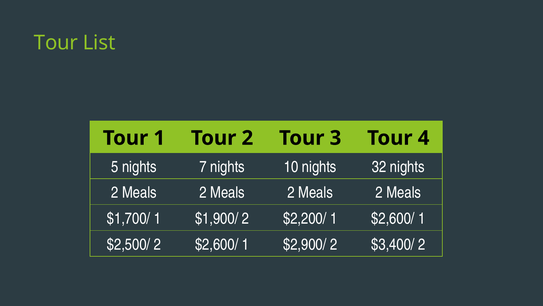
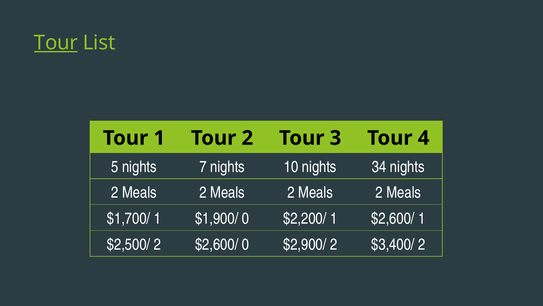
Tour at (56, 43) underline: none -> present
32: 32 -> 34
$1,900/ 2: 2 -> 0
2 $2,600/ 1: 1 -> 0
